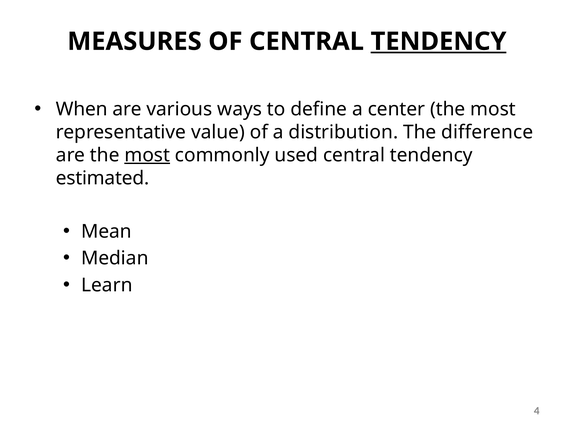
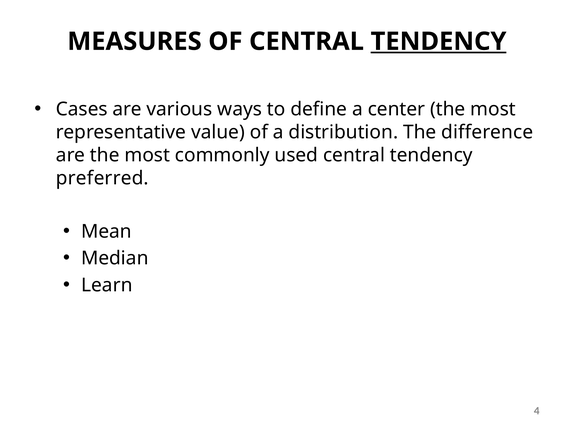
When: When -> Cases
most at (147, 155) underline: present -> none
estimated: estimated -> preferred
